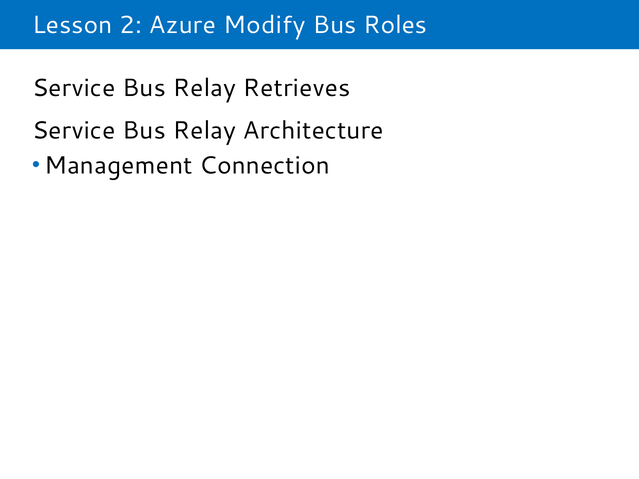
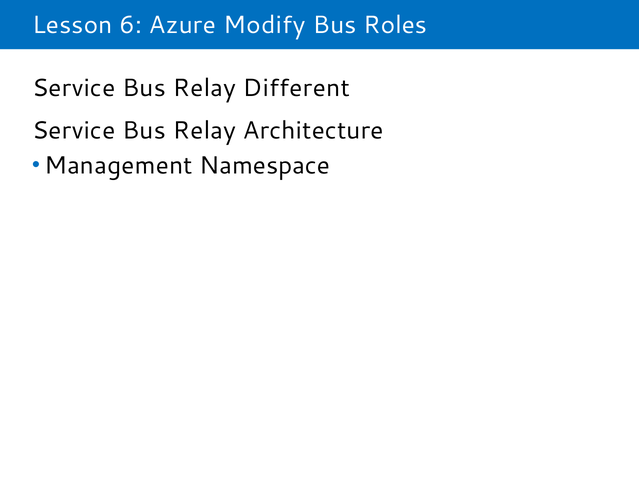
2: 2 -> 6
Retrieves: Retrieves -> Different
Connection: Connection -> Namespace
